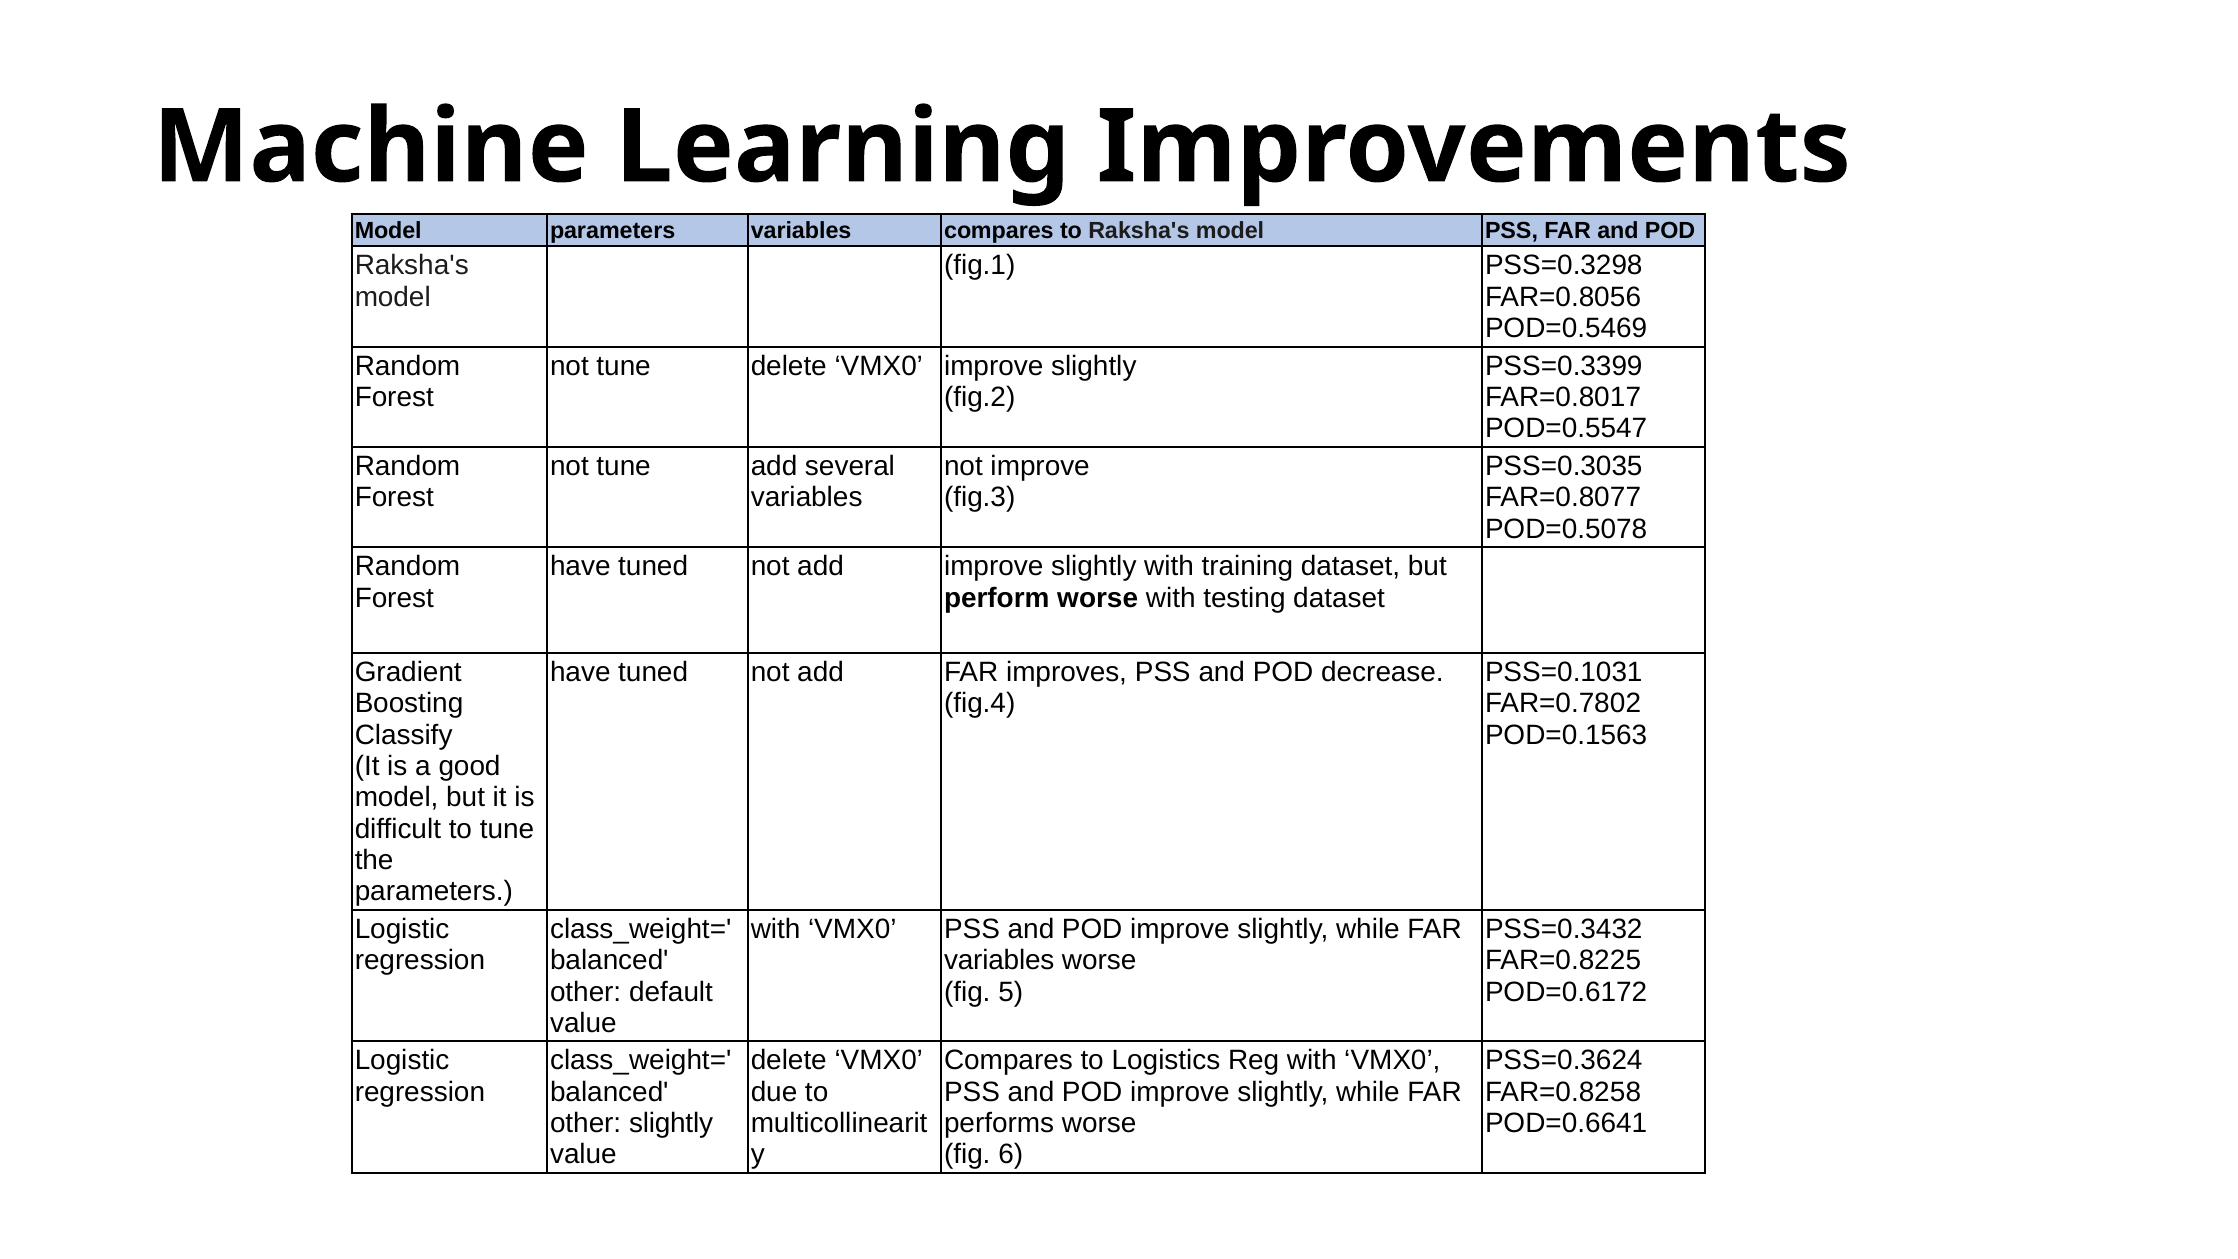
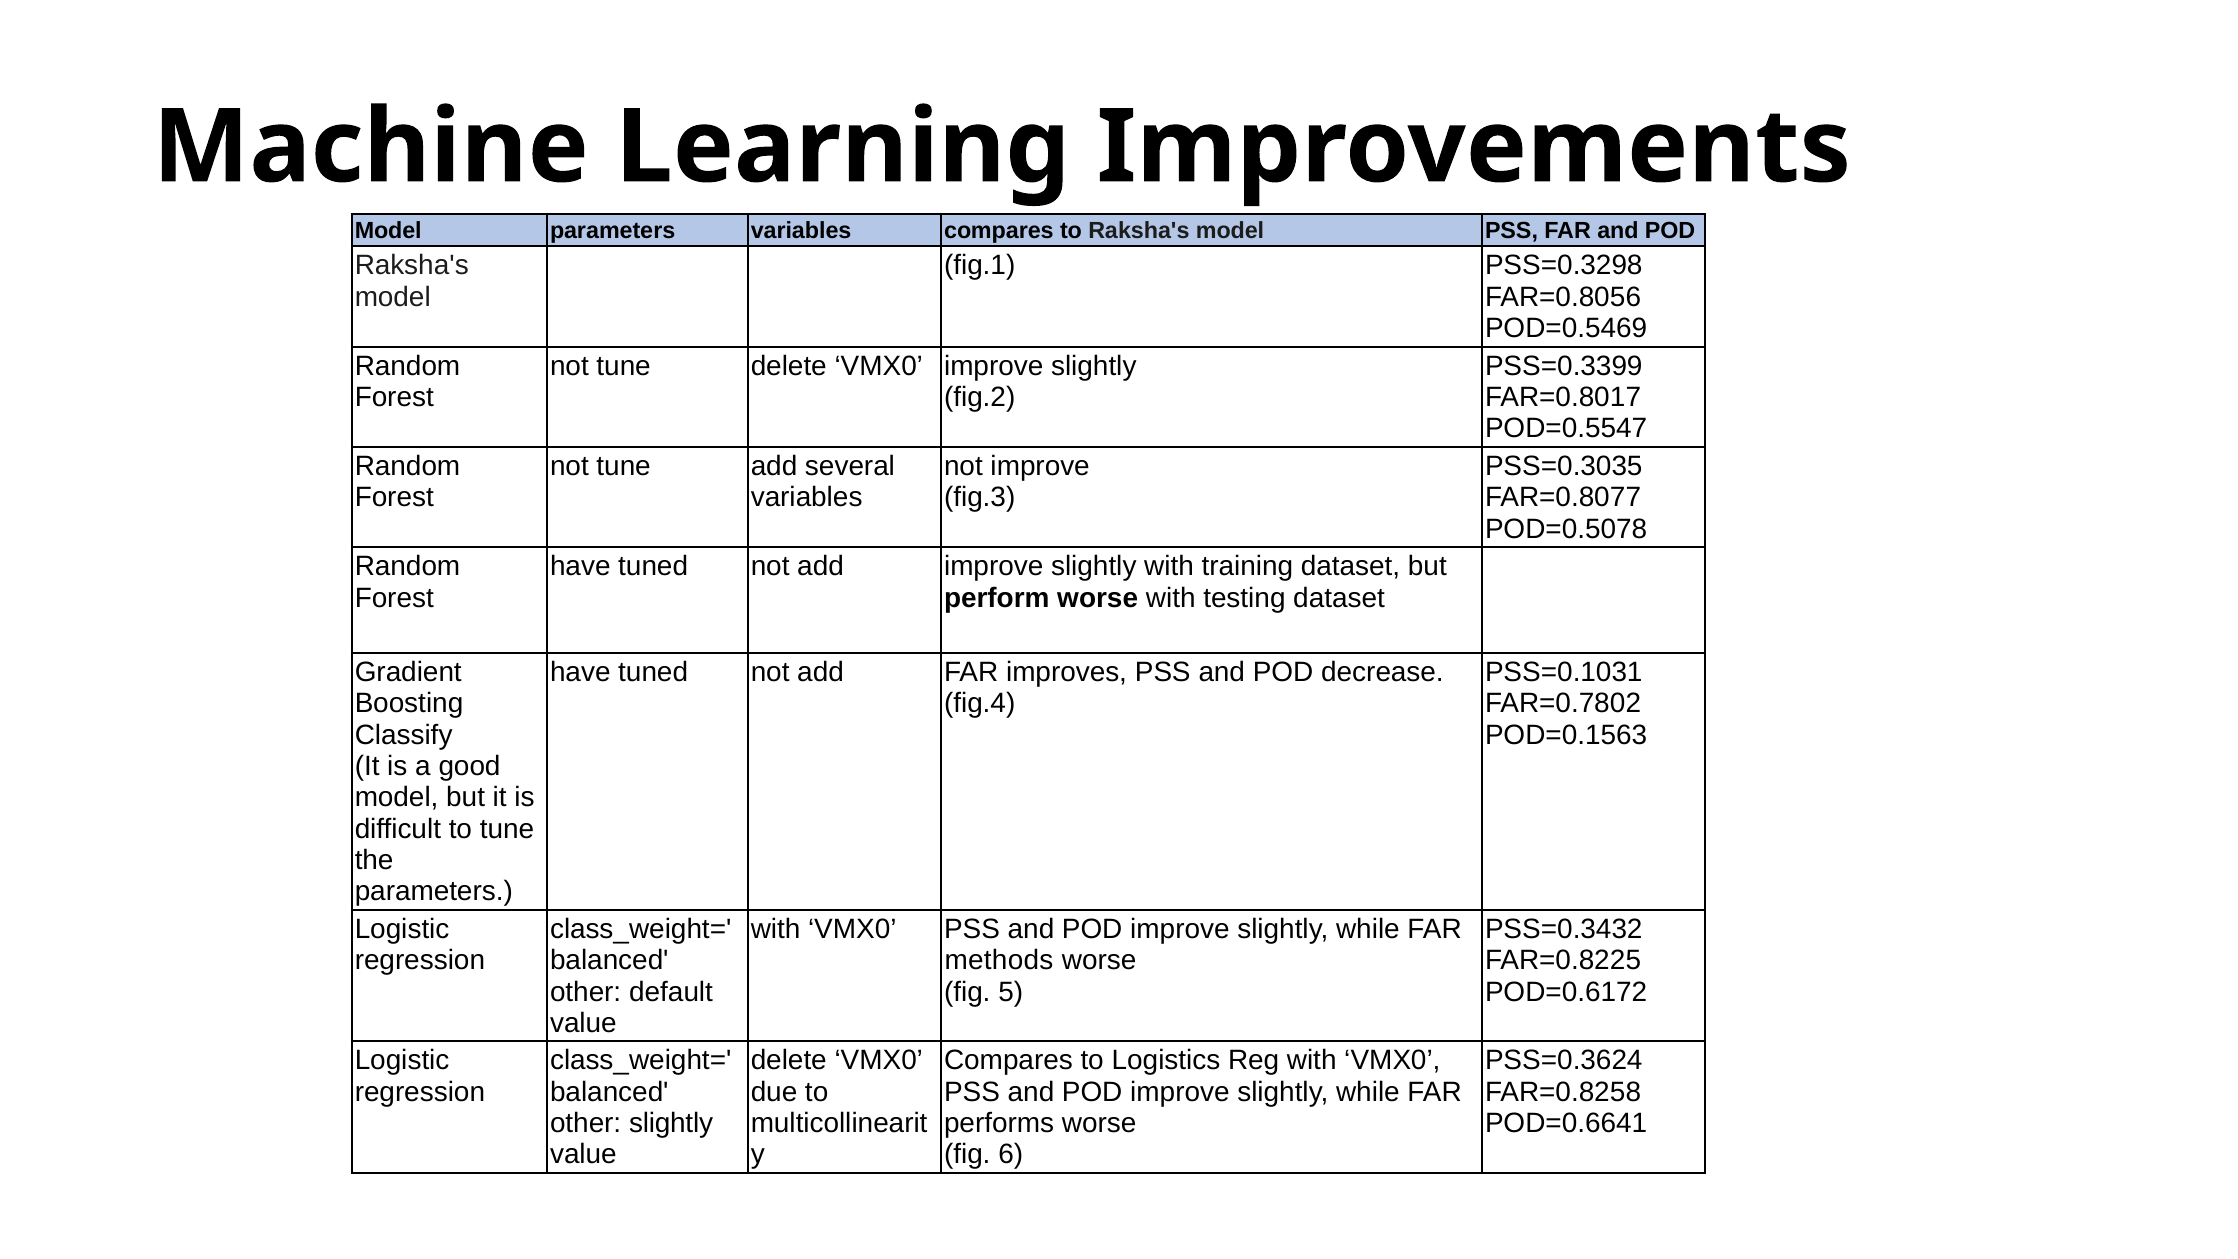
variables at (999, 960): variables -> methods
